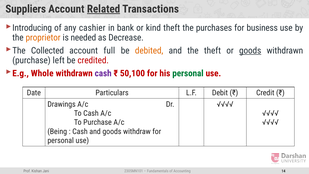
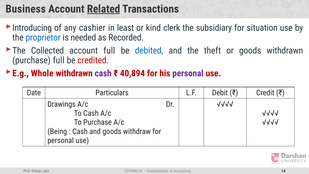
Suppliers: Suppliers -> Business
bank: bank -> least
kind theft: theft -> clerk
purchases: purchases -> subsidiary
business: business -> situation
proprietor colour: orange -> blue
Decrease: Decrease -> Recorded
debited colour: orange -> blue
goods at (250, 51) underline: present -> none
purchase left: left -> full
50,100: 50,100 -> 40,894
personal at (188, 73) colour: green -> purple
